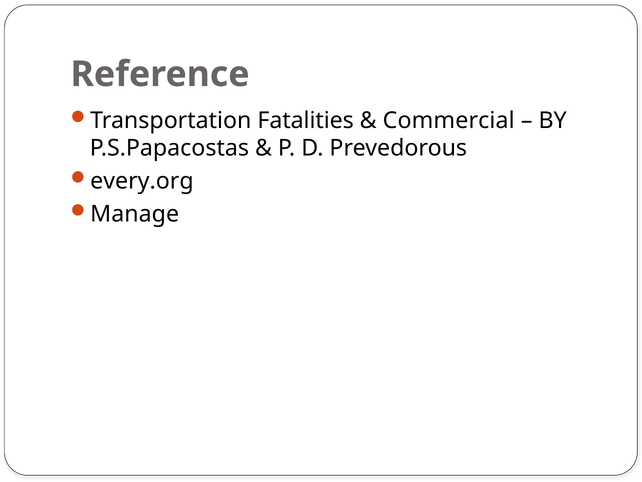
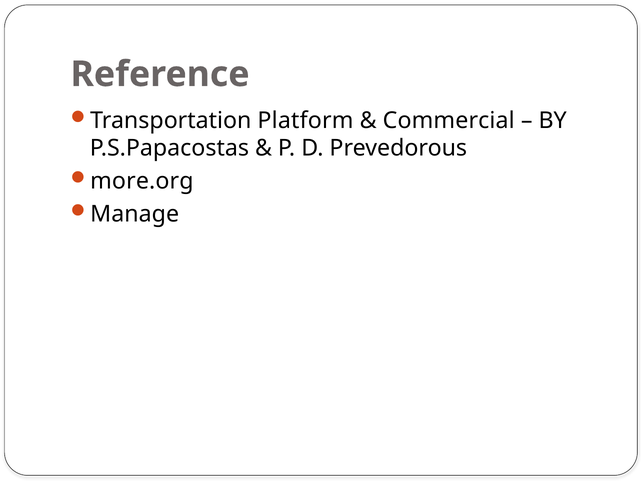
Fatalities: Fatalities -> Platform
every.org: every.org -> more.org
